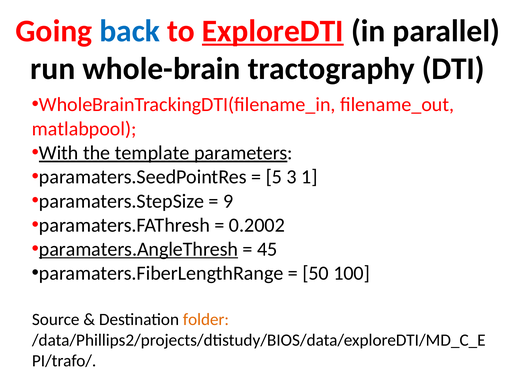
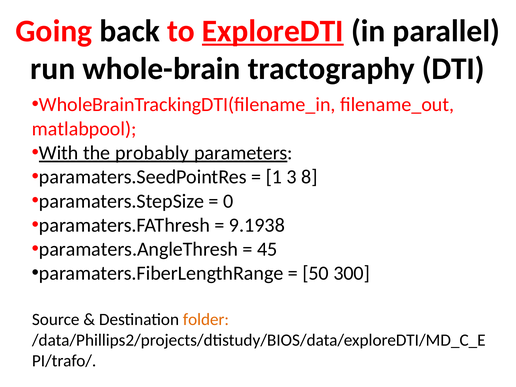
back colour: blue -> black
template: template -> probably
5: 5 -> 1
1: 1 -> 8
9: 9 -> 0
0.2002: 0.2002 -> 9.1938
paramaters.AngleThresh underline: present -> none
100: 100 -> 300
